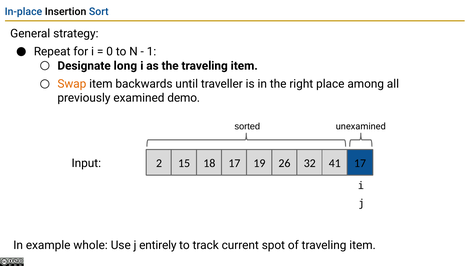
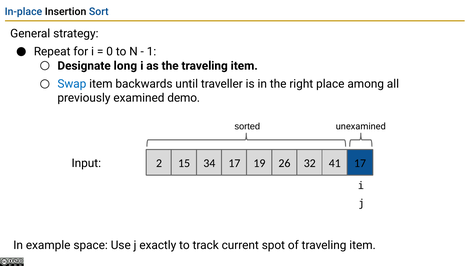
Swap colour: orange -> blue
18: 18 -> 34
whole: whole -> space
entirely: entirely -> exactly
